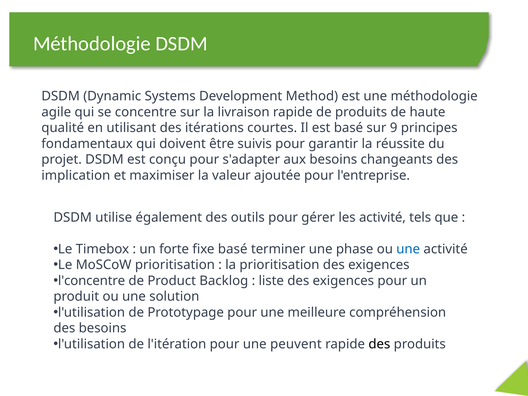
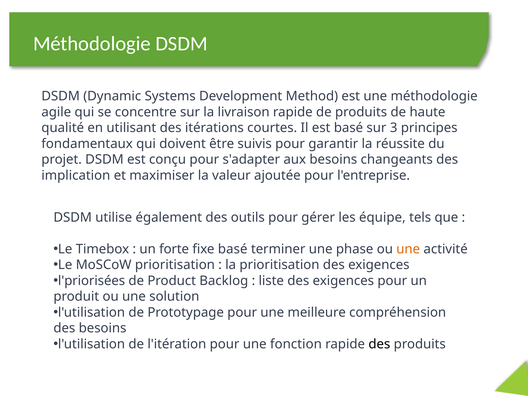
9: 9 -> 3
les activité: activité -> équipe
une at (408, 249) colour: blue -> orange
l'concentre: l'concentre -> l'priorisées
peuvent: peuvent -> fonction
